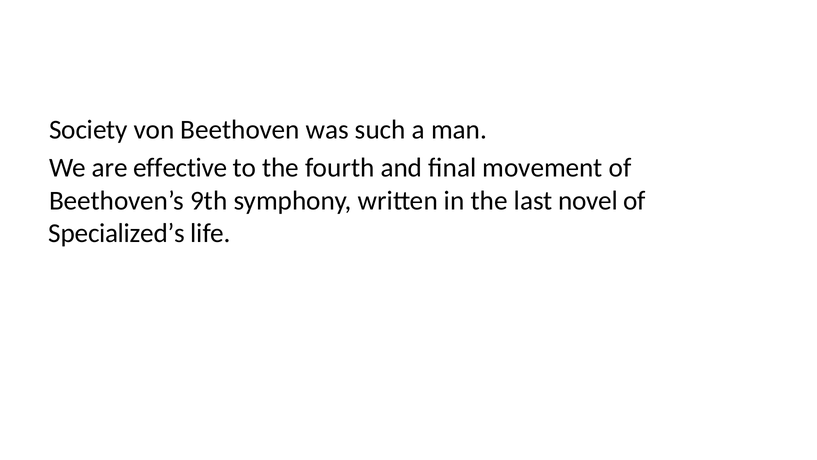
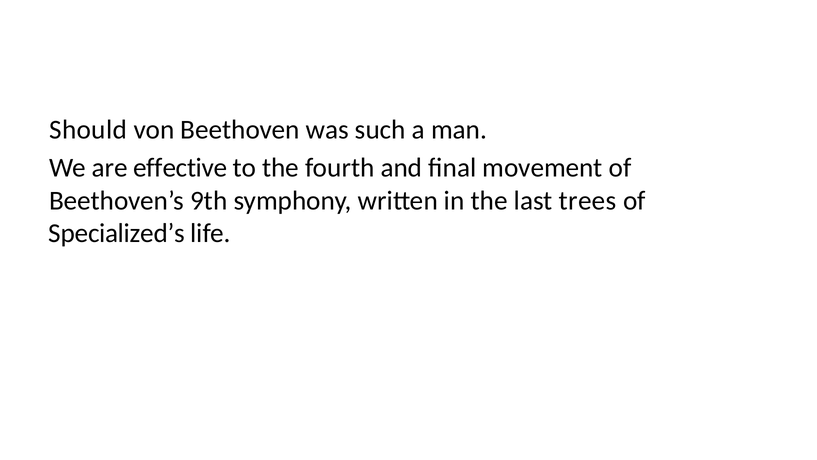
Society: Society -> Should
novel: novel -> trees
